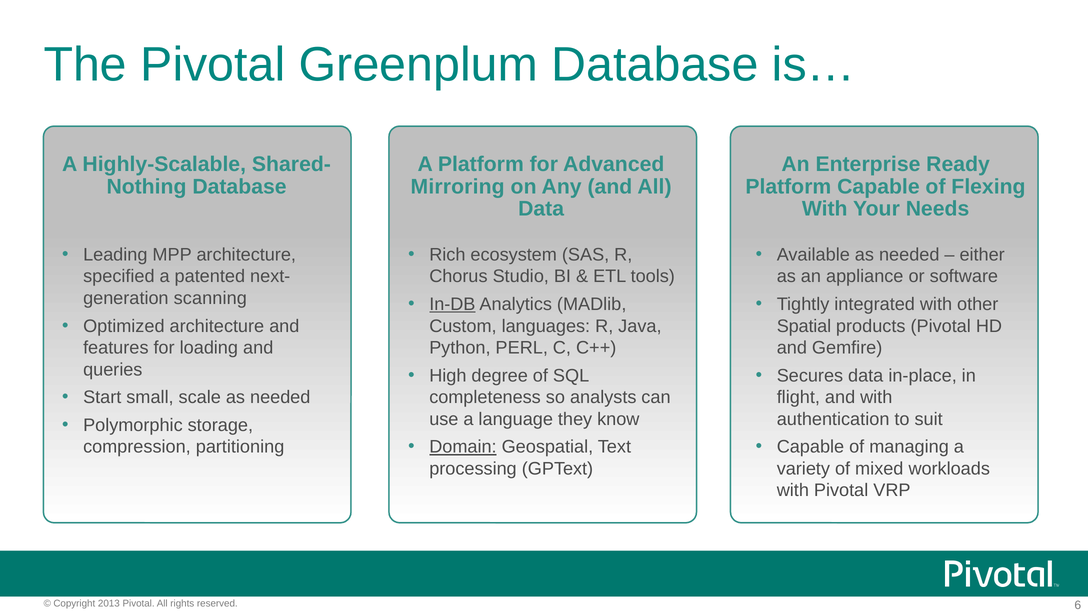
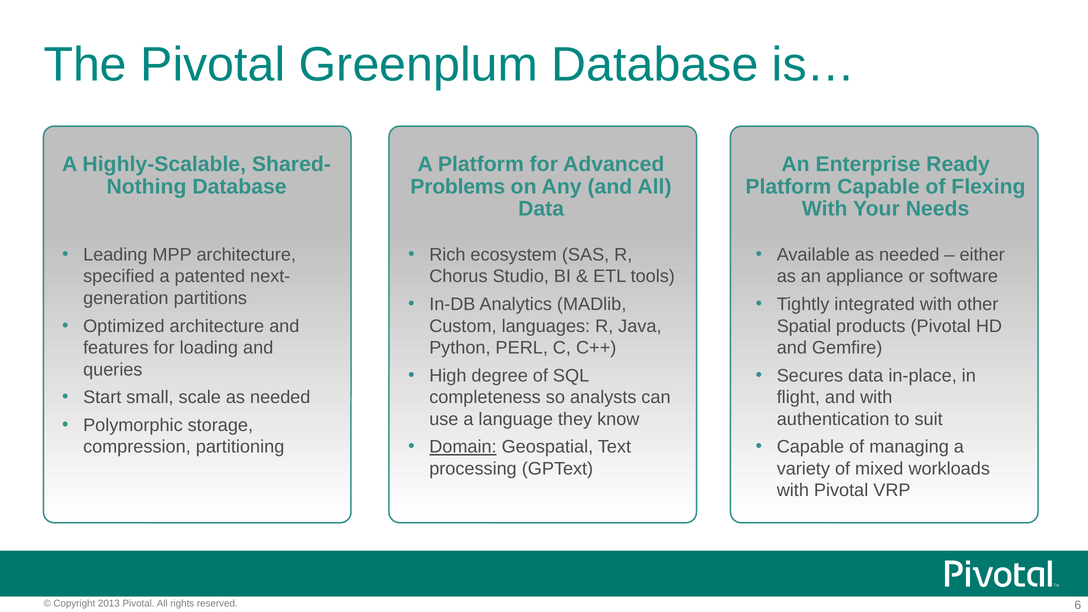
Mirroring: Mirroring -> Problems
scanning: scanning -> partitions
In-DB underline: present -> none
